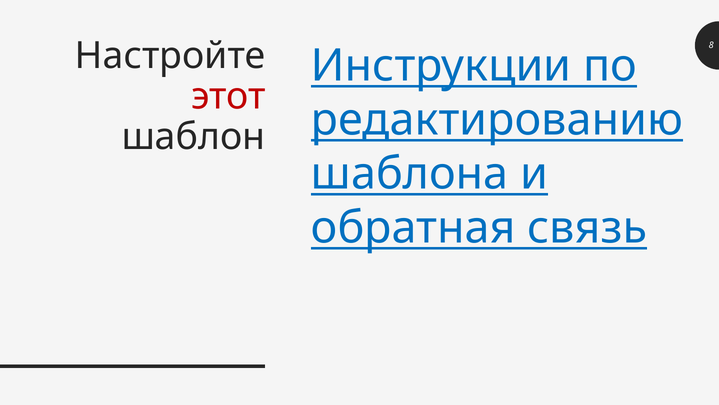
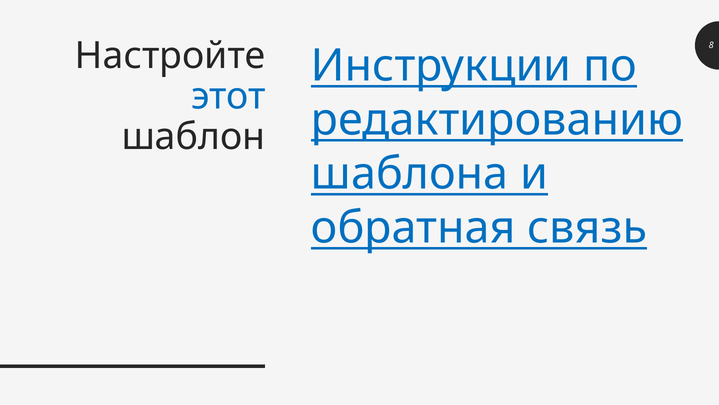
этот colour: red -> blue
